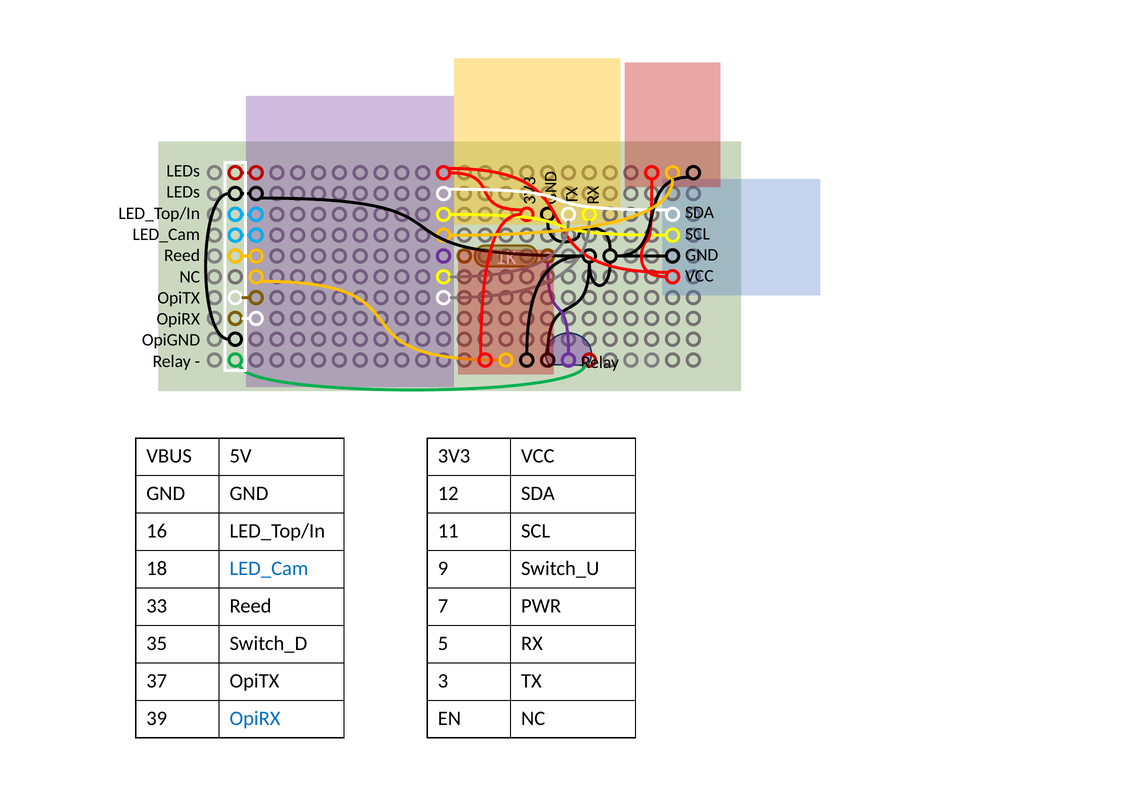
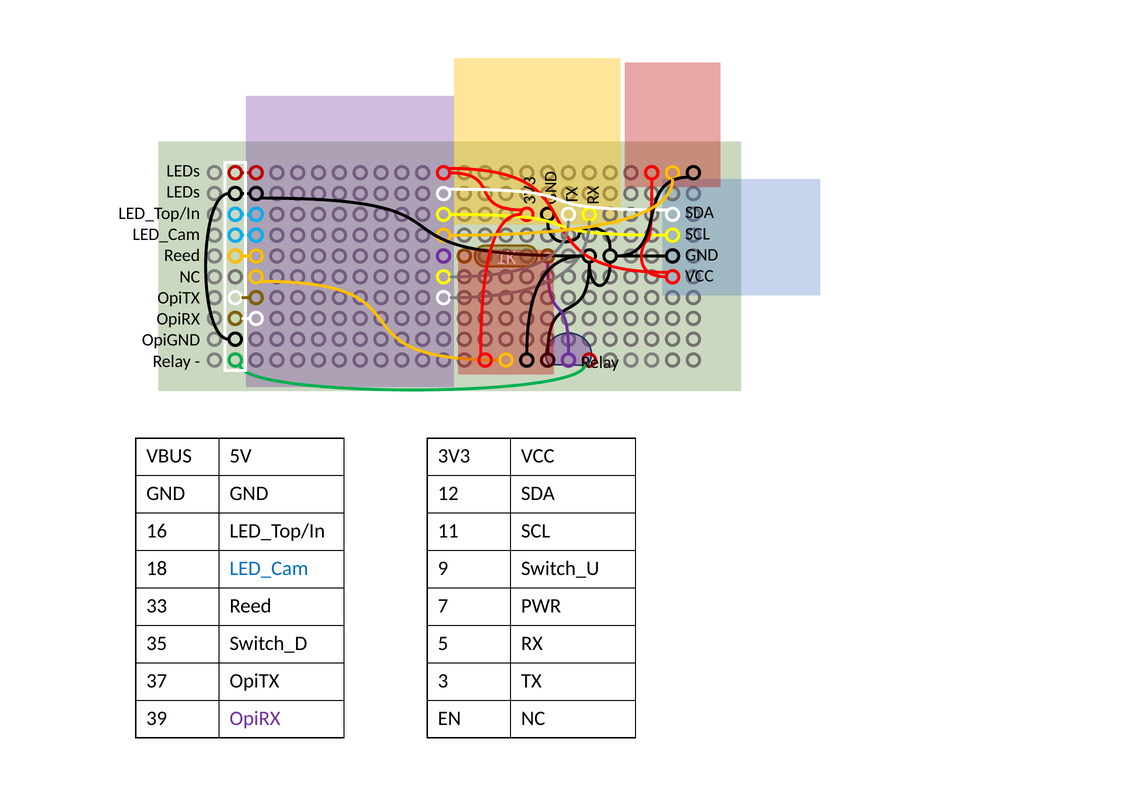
OpiRX at (255, 719) colour: blue -> purple
